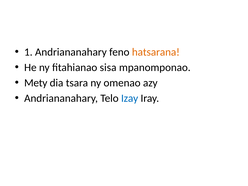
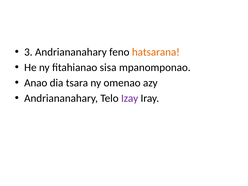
1: 1 -> 3
Mety: Mety -> Anao
Izay colour: blue -> purple
